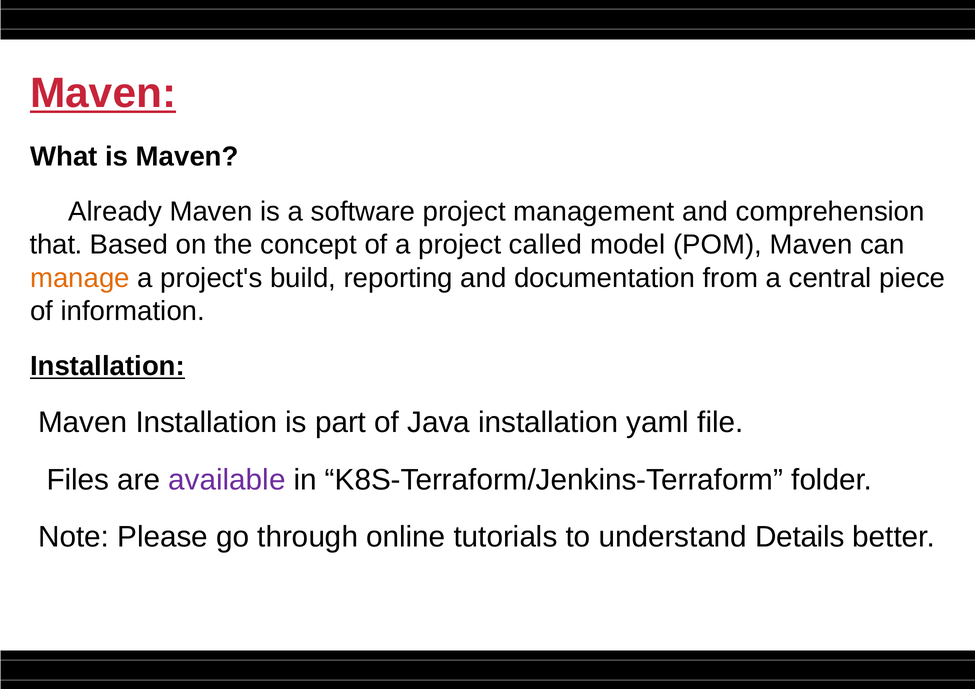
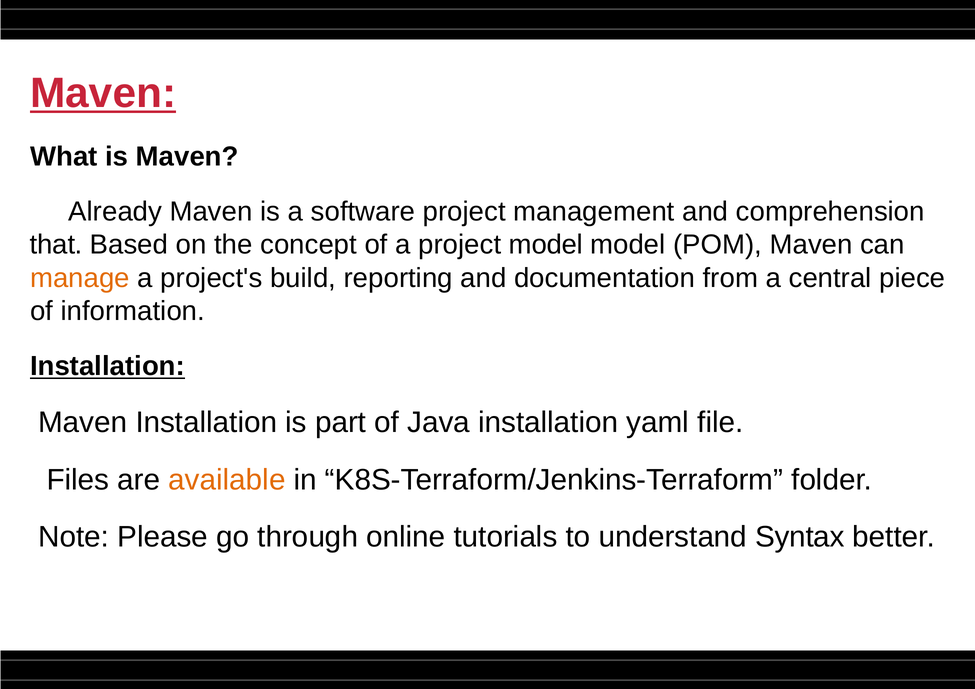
project called: called -> model
available colour: purple -> orange
Details: Details -> Syntax
